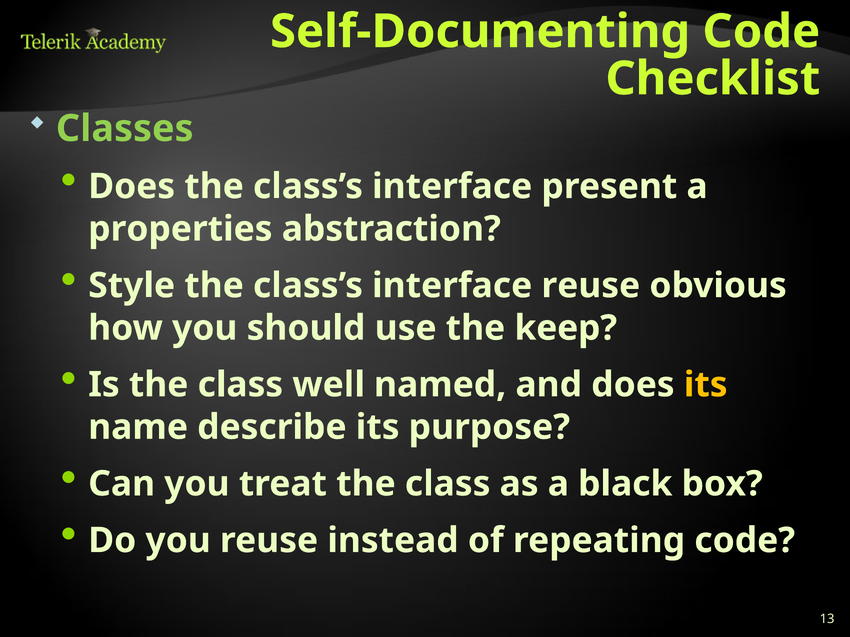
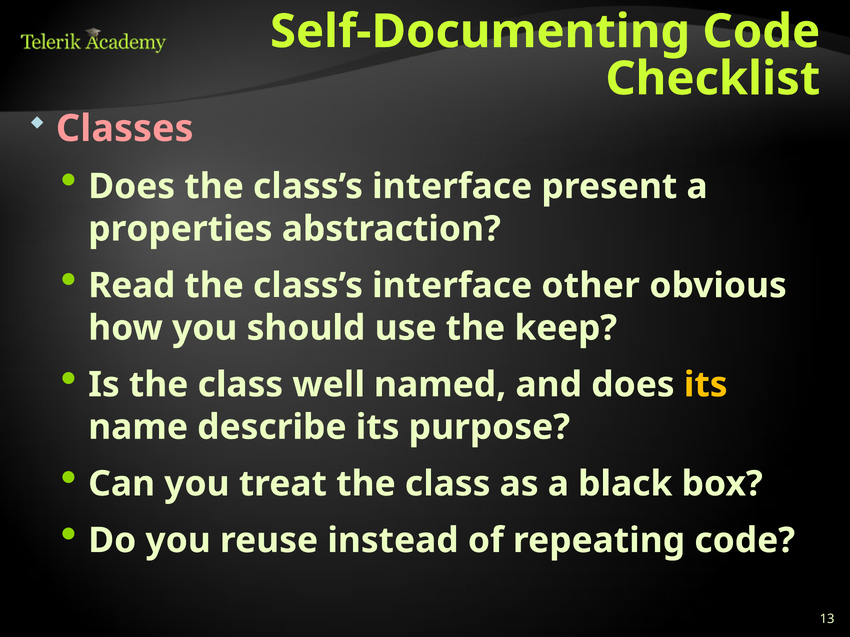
Classes colour: light green -> pink
Style: Style -> Read
interface reuse: reuse -> other
